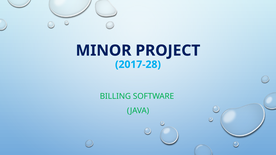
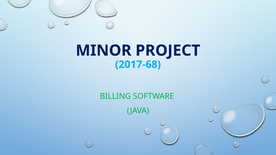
2017-28: 2017-28 -> 2017-68
